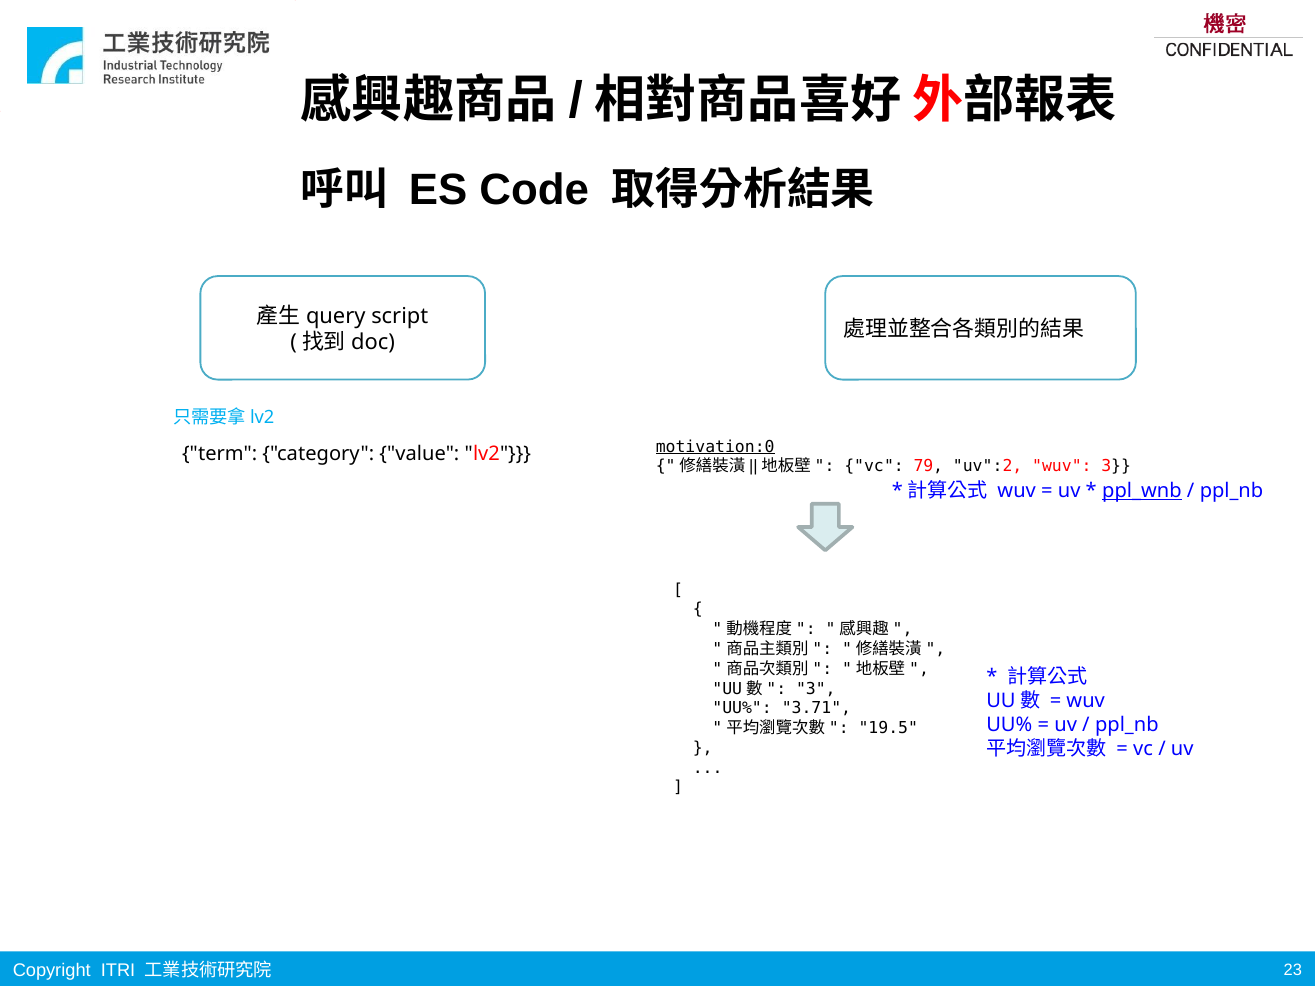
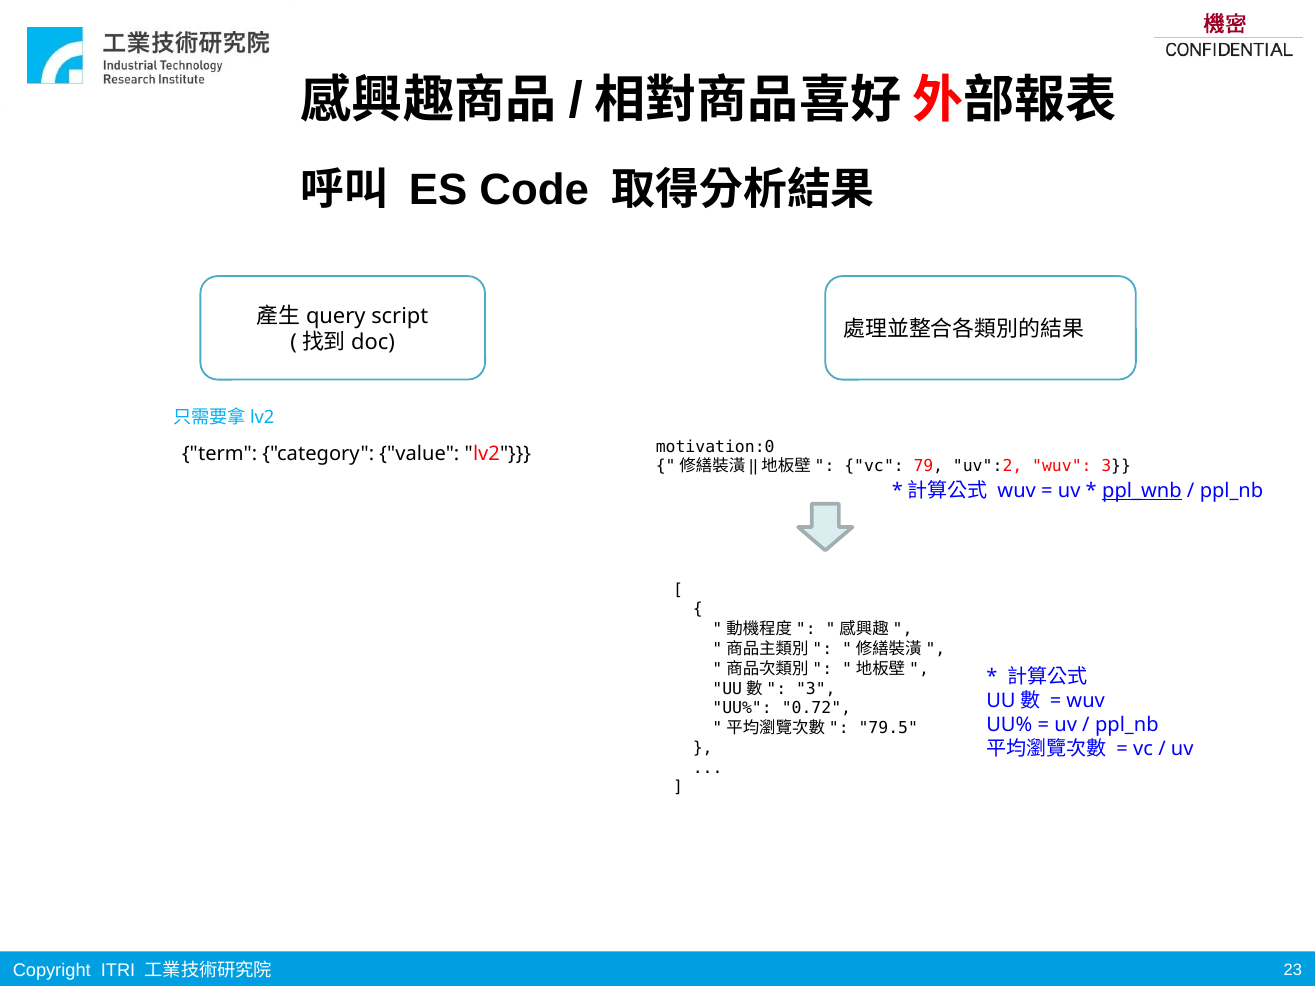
motivation:0 underline: present -> none
3.71: 3.71 -> 0.72
19.5: 19.5 -> 79.5
